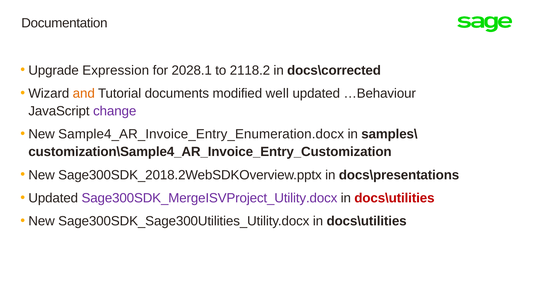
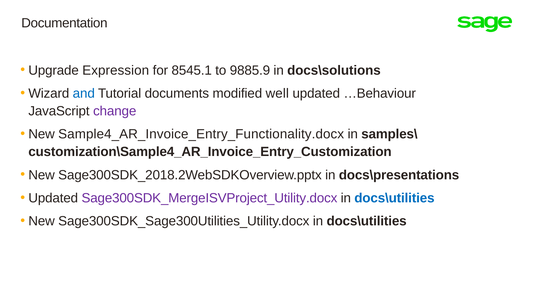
2028.1: 2028.1 -> 8545.1
2118.2: 2118.2 -> 9885.9
docs\corrected: docs\corrected -> docs\solutions
and colour: orange -> blue
Sample4_AR_Invoice_Entry_Enumeration.docx: Sample4_AR_Invoice_Entry_Enumeration.docx -> Sample4_AR_Invoice_Entry_Functionality.docx
docs\utilities at (394, 198) colour: red -> blue
